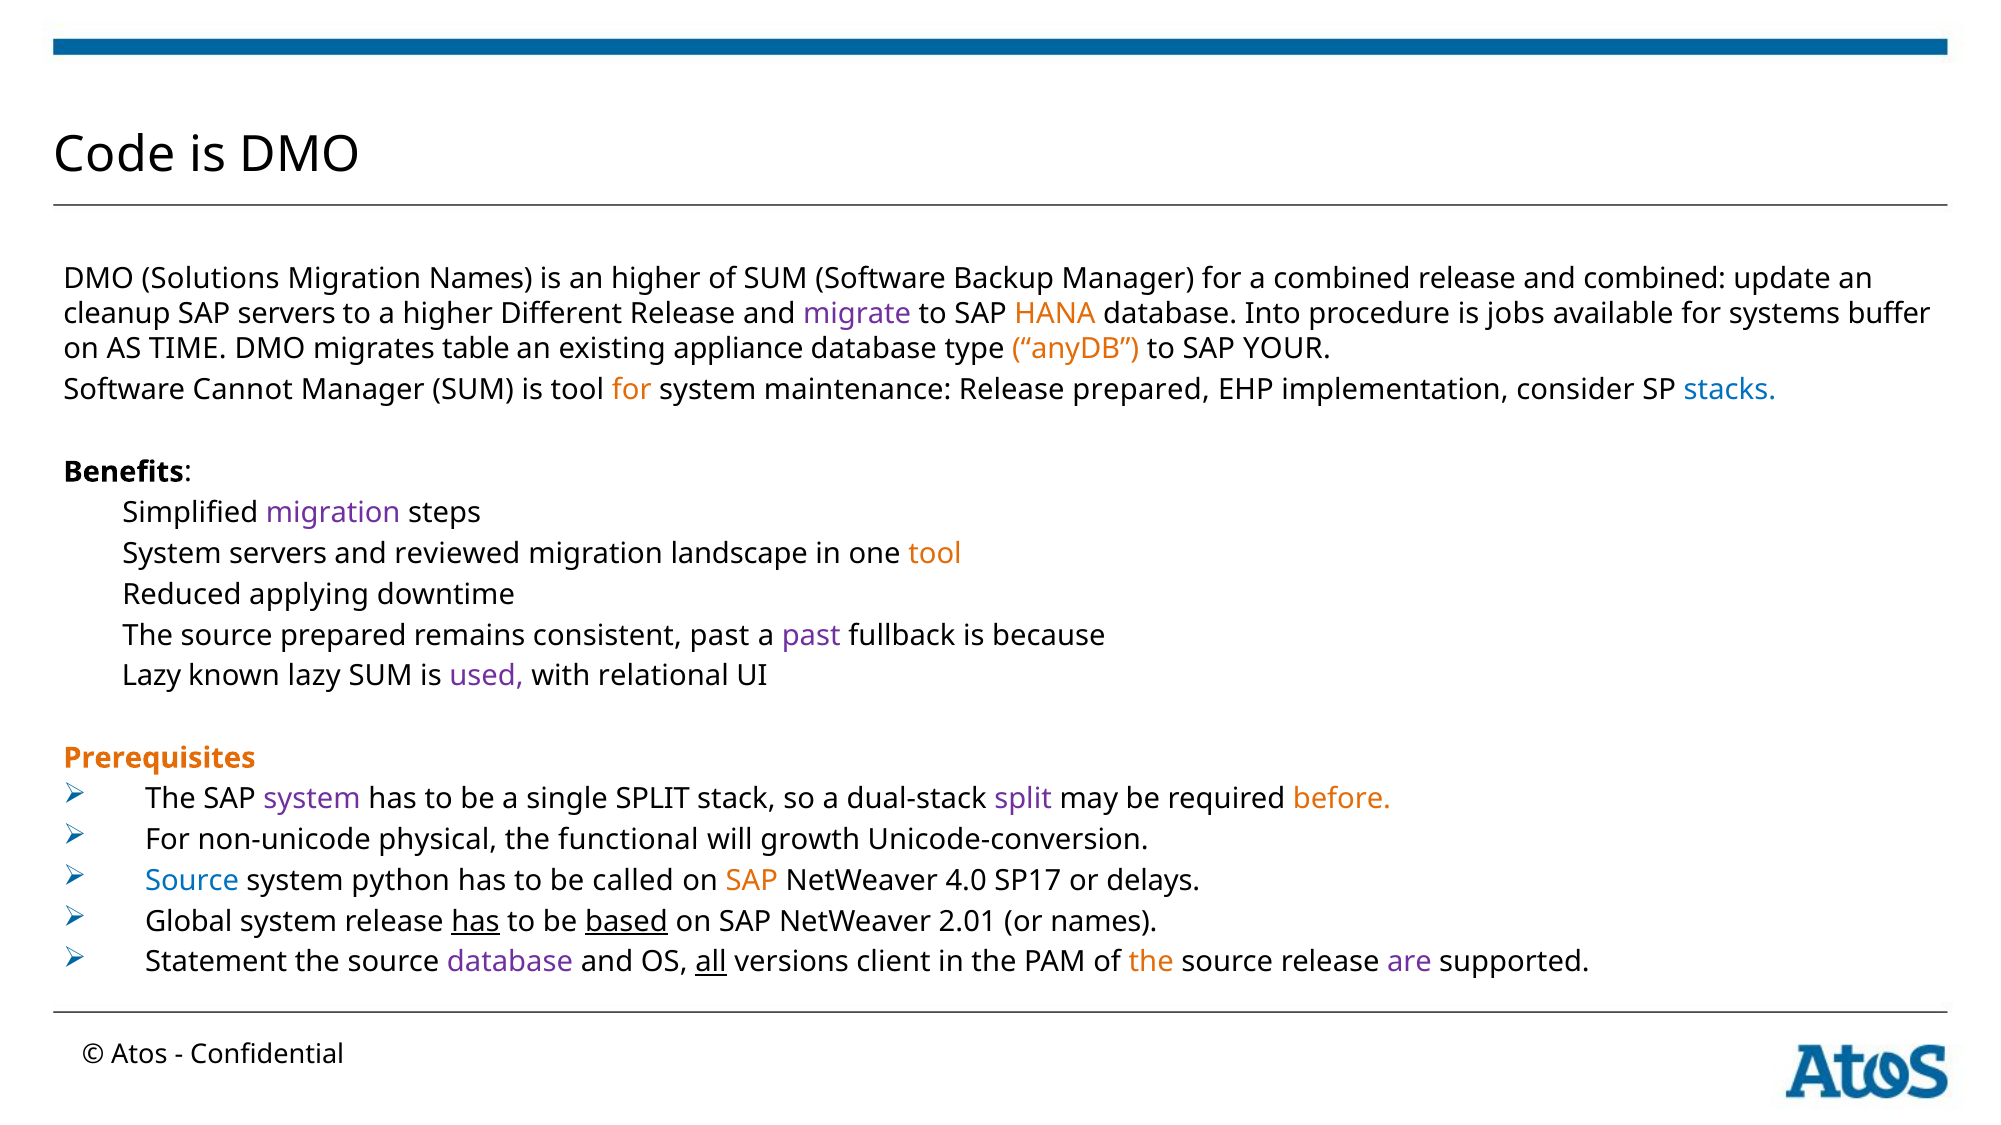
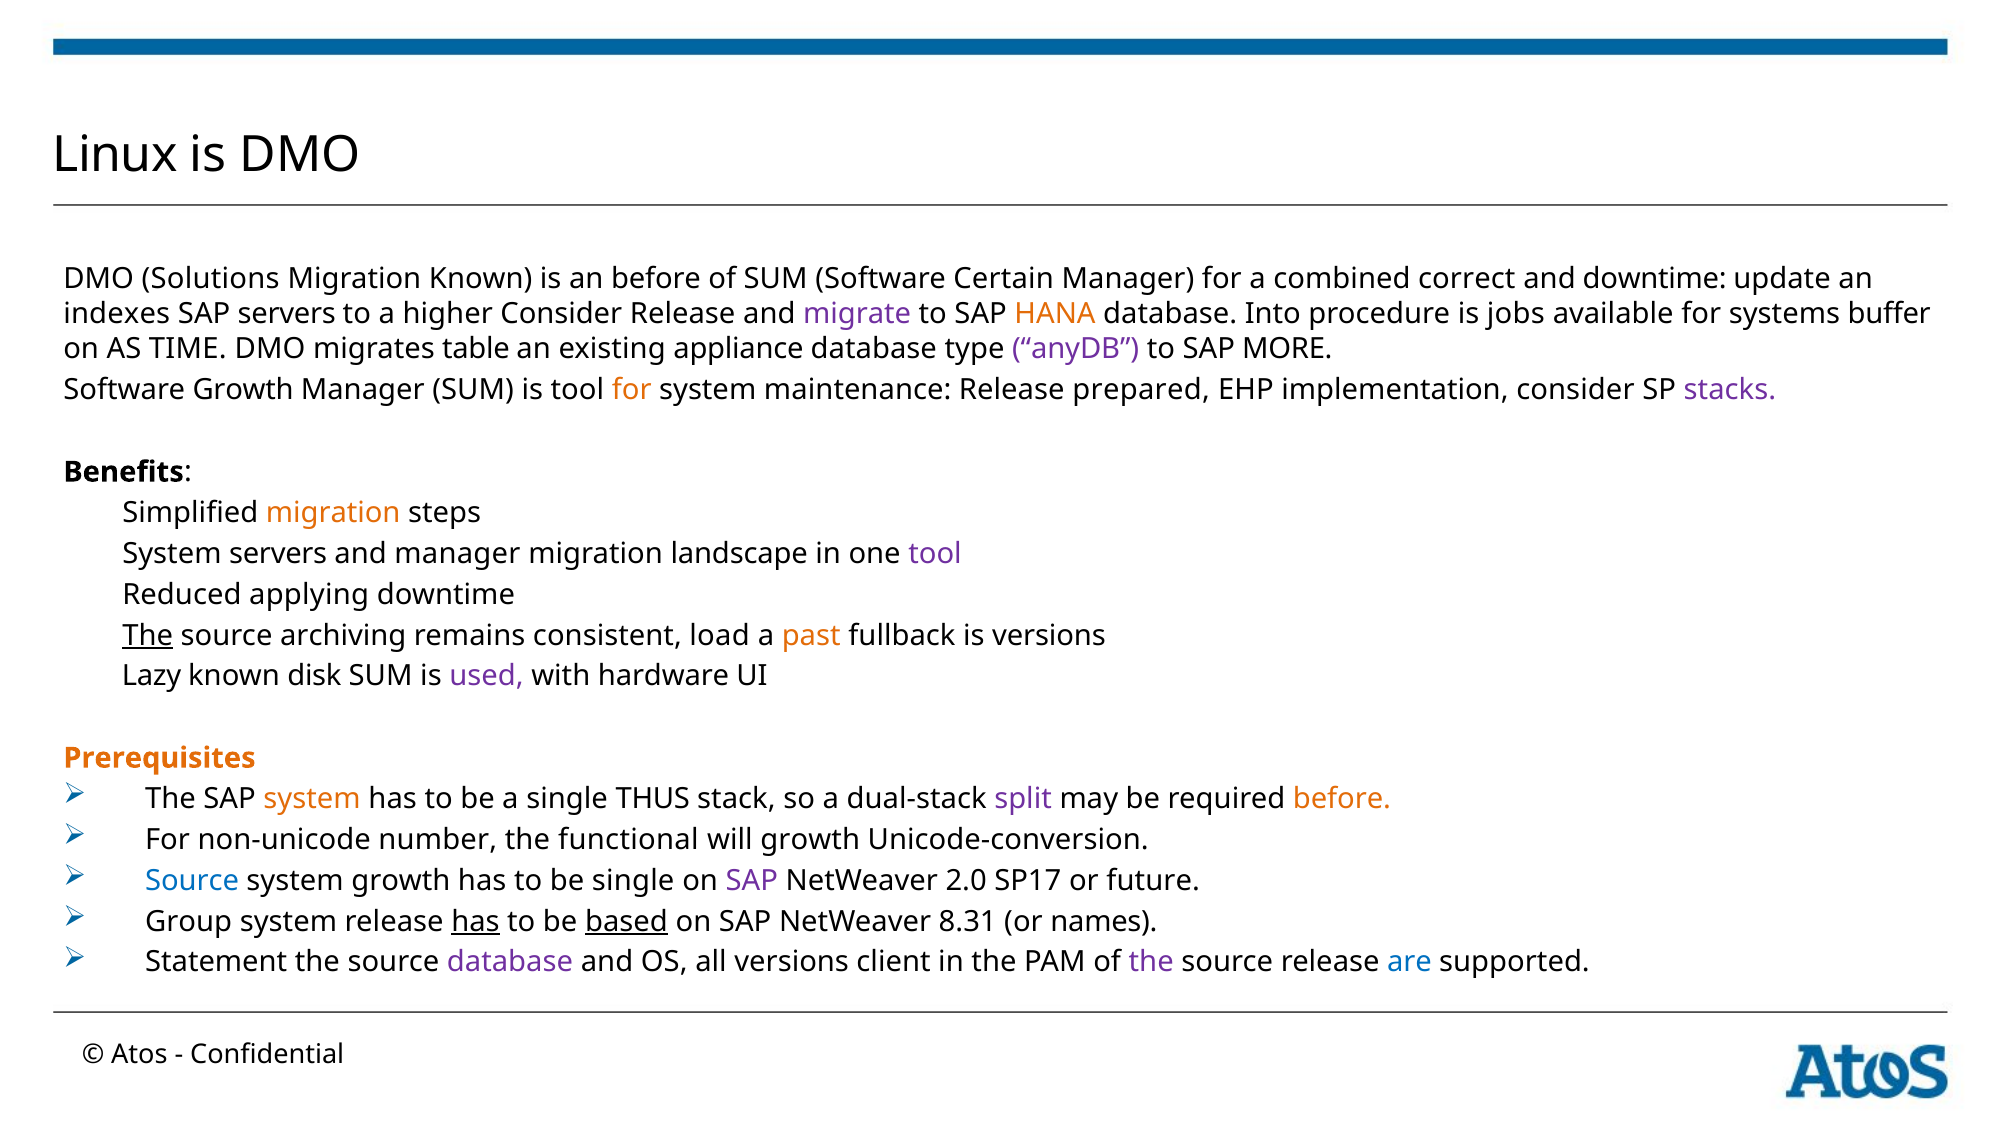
Code: Code -> Linux
Migration Names: Names -> Known
an higher: higher -> before
Backup: Backup -> Certain
combined release: release -> correct
and combined: combined -> downtime
cleanup: cleanup -> indexes
higher Different: Different -> Consider
anyDB colour: orange -> purple
YOUR: YOUR -> MORE
Software Cannot: Cannot -> Growth
stacks colour: blue -> purple
migration at (333, 513) colour: purple -> orange
and reviewed: reviewed -> manager
tool at (935, 554) colour: orange -> purple
The at (148, 636) underline: none -> present
source prepared: prepared -> archiving
consistent past: past -> load
past at (811, 636) colour: purple -> orange
is because: because -> versions
known lazy: lazy -> disk
relational: relational -> hardware
system at (312, 799) colour: purple -> orange
single SPLIT: SPLIT -> THUS
physical: physical -> number
system python: python -> growth
be called: called -> single
SAP at (752, 881) colour: orange -> purple
4.0: 4.0 -> 2.0
delays: delays -> future
Global: Global -> Group
2.01: 2.01 -> 8.31
all underline: present -> none
the at (1151, 963) colour: orange -> purple
are colour: purple -> blue
